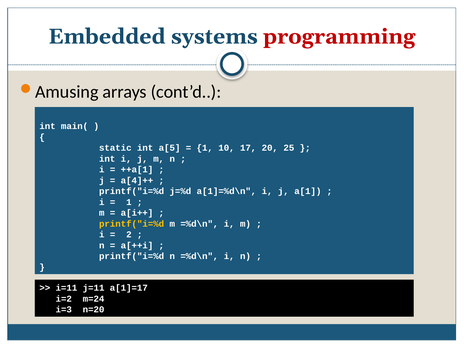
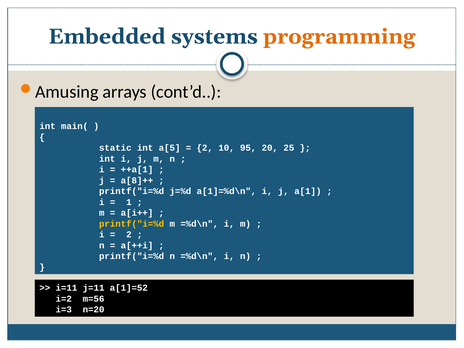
programming colour: red -> orange
1 at (205, 148): 1 -> 2
17: 17 -> 95
a[4]++: a[4]++ -> a[8]++
a[1]=17: a[1]=17 -> a[1]=52
m=24: m=24 -> m=56
